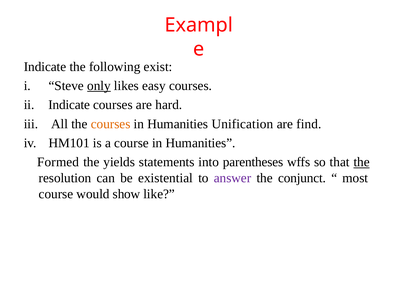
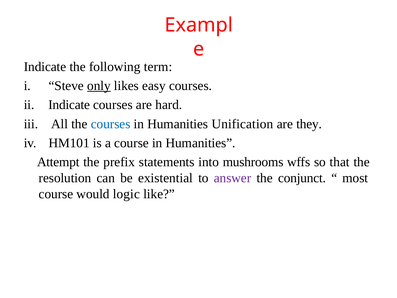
exist: exist -> term
courses at (111, 124) colour: orange -> blue
find: find -> they
Formed: Formed -> Attempt
yields: yields -> prefix
parentheses: parentheses -> mushrooms
the at (362, 162) underline: present -> none
show: show -> logic
